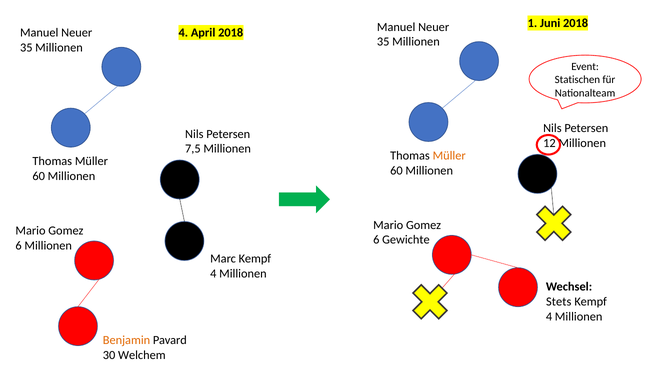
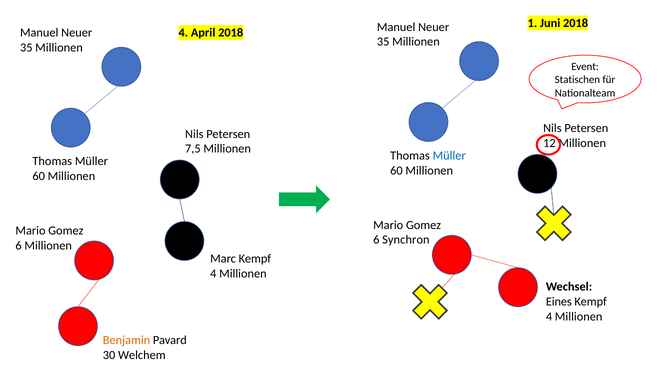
Müller at (449, 156) colour: orange -> blue
Gewichte: Gewichte -> Synchron
Stets: Stets -> Eines
